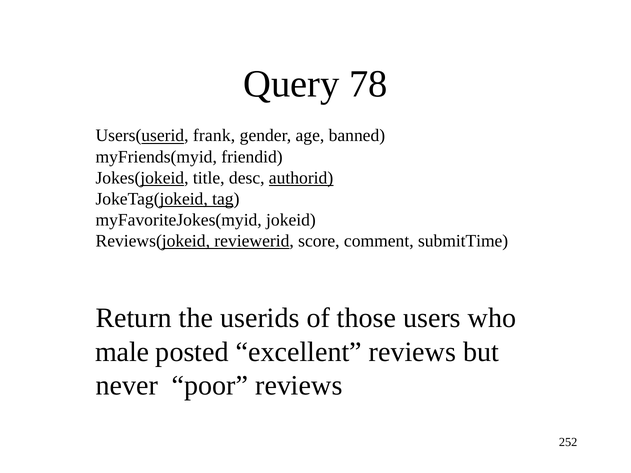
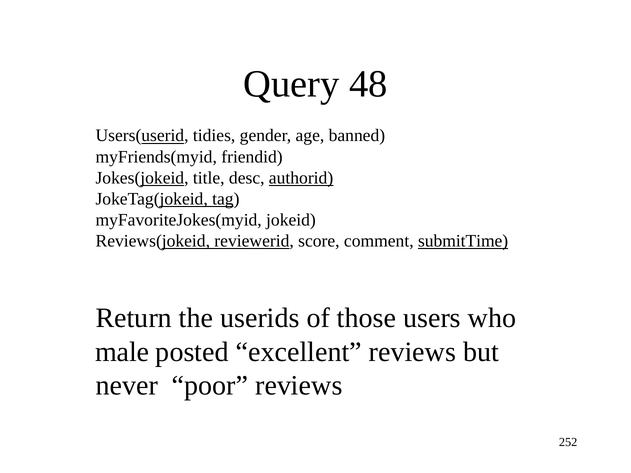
78: 78 -> 48
frank: frank -> tidies
submitTime underline: none -> present
